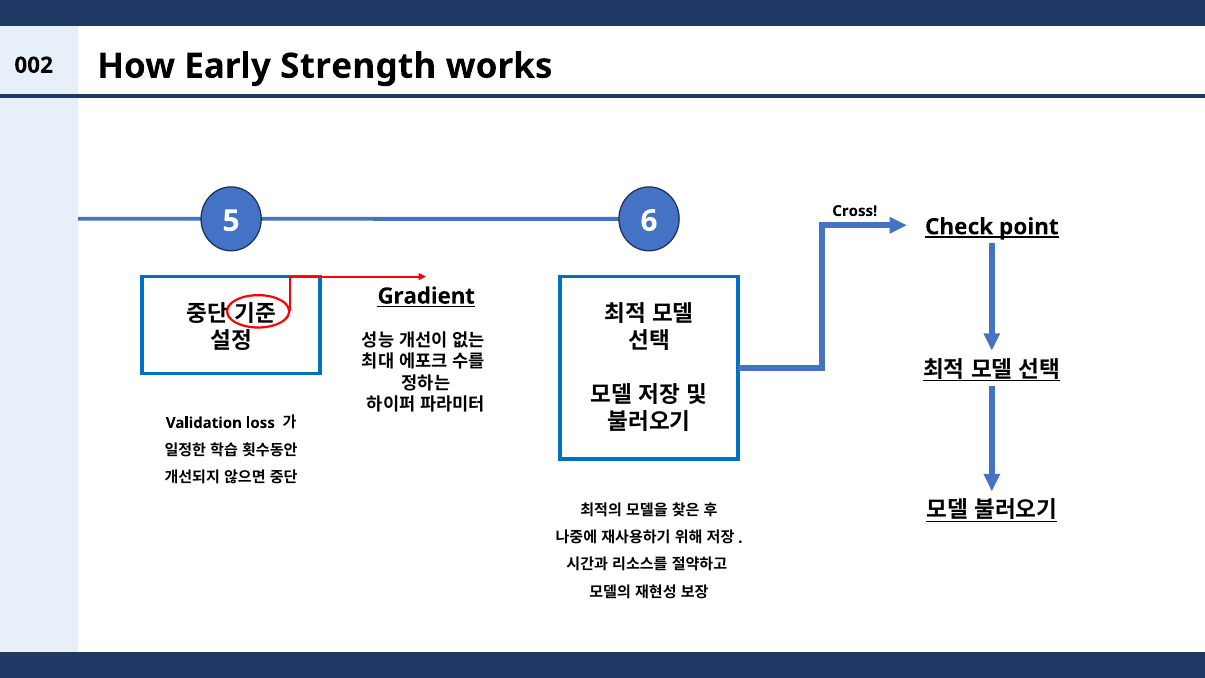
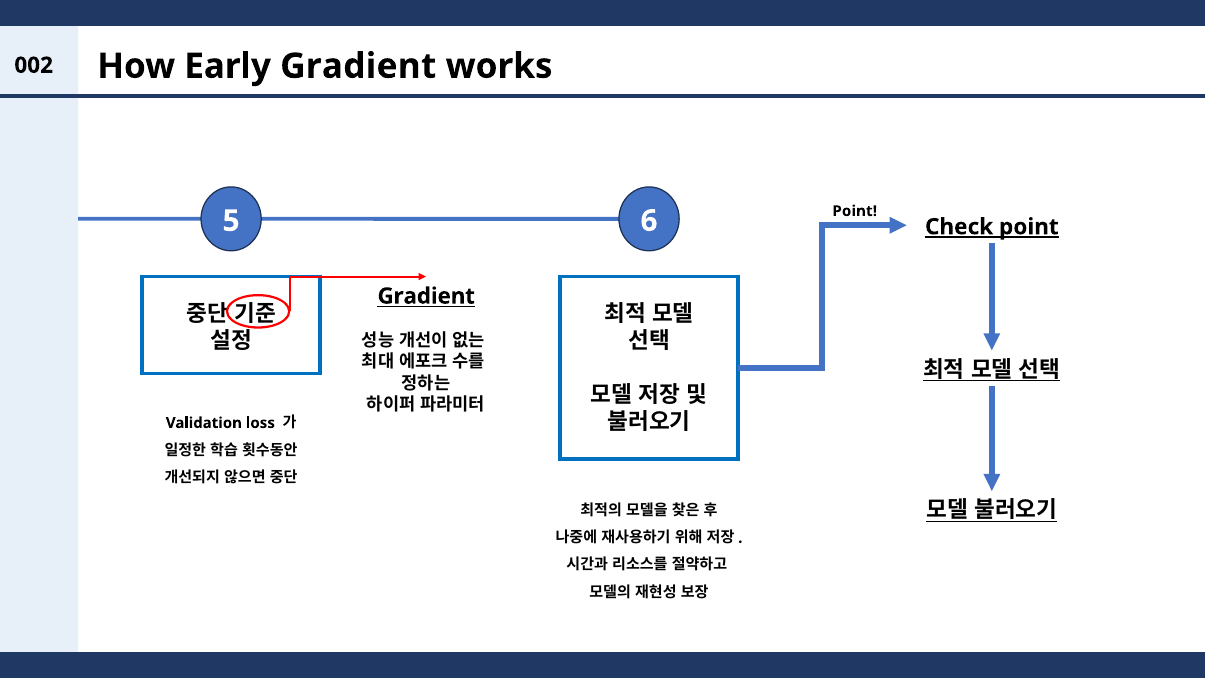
Early Strength: Strength -> Gradient
Cross at (855, 211): Cross -> Point
